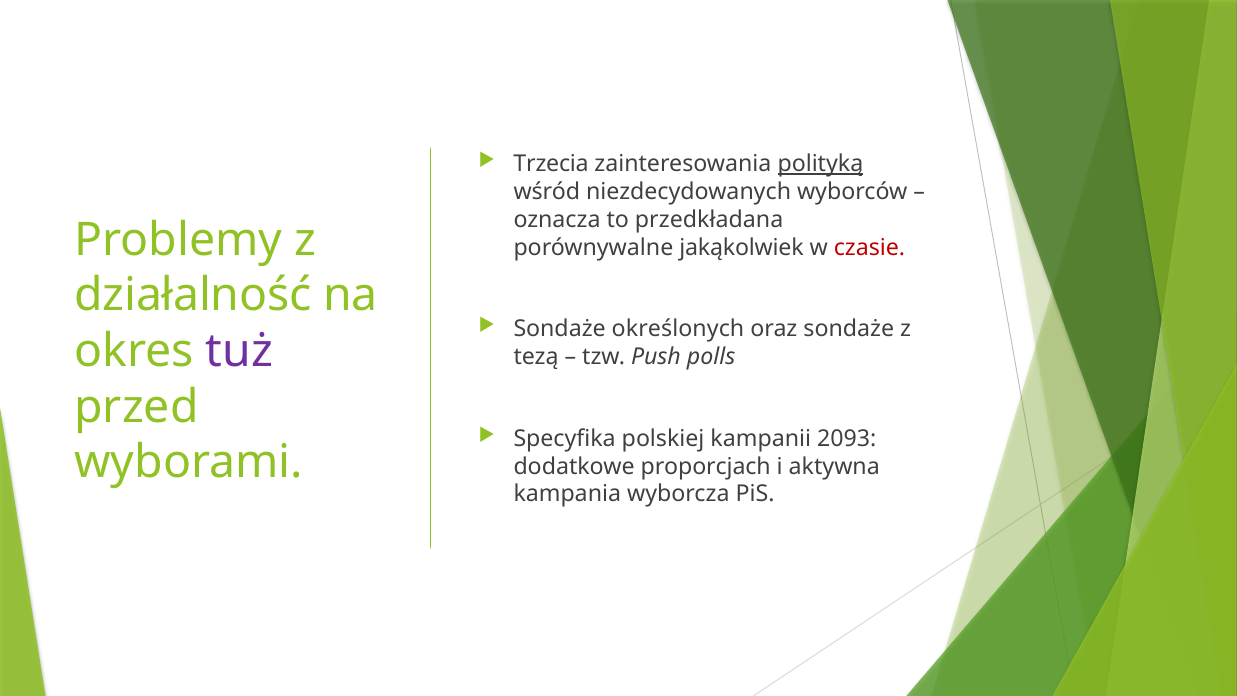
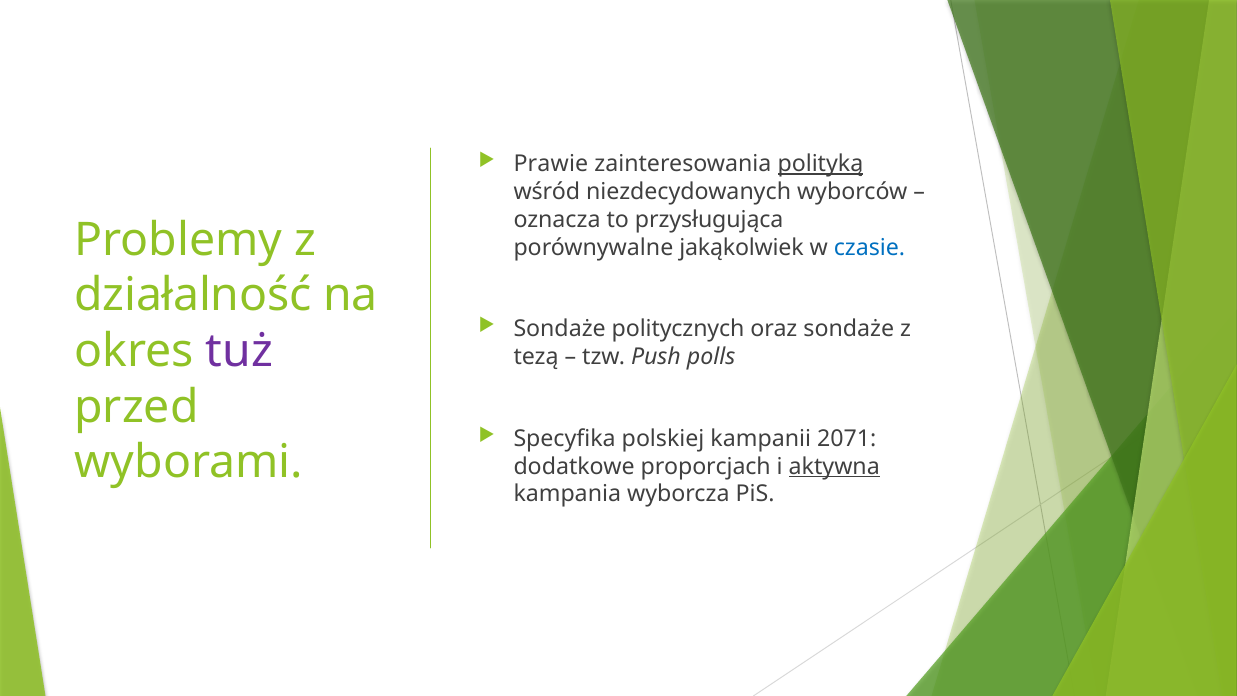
Trzecia: Trzecia -> Prawie
przedkładana: przedkładana -> przysługująca
czasie colour: red -> blue
określonych: określonych -> politycznych
2093: 2093 -> 2071
aktywna underline: none -> present
